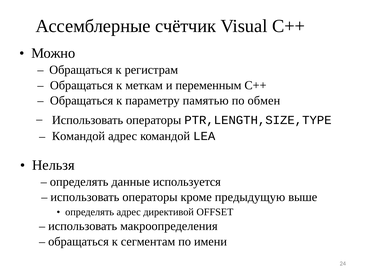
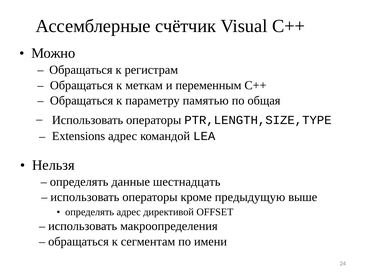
обмен: обмен -> общая
Командой at (79, 136): Командой -> Extensions
используется: используется -> шестнадцать
